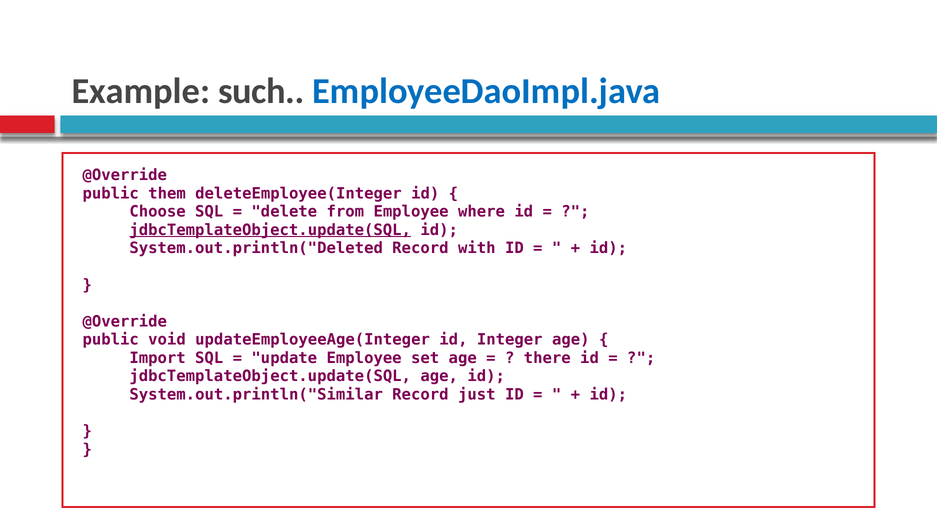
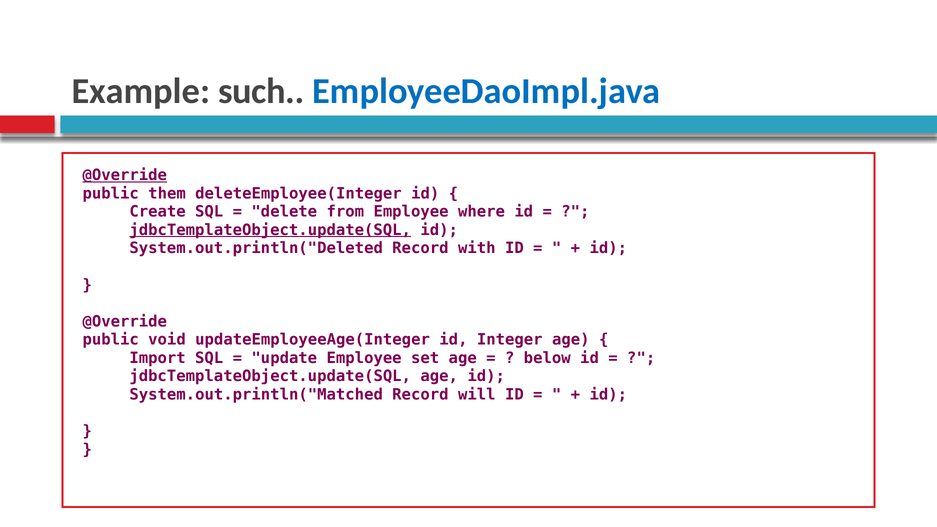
@Override at (125, 175) underline: none -> present
Choose: Choose -> Create
there: there -> below
System.out.println("Similar: System.out.println("Similar -> System.out.println("Matched
just: just -> will
